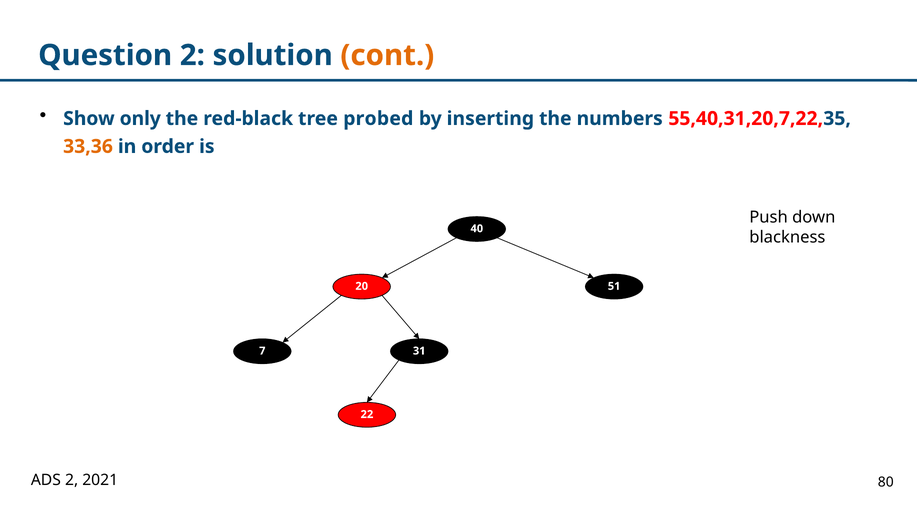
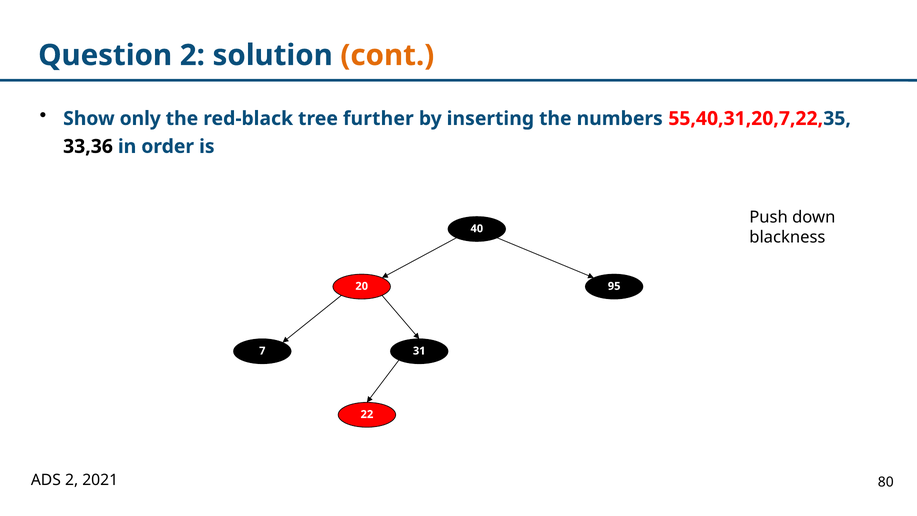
probed: probed -> further
33,36 colour: orange -> black
51: 51 -> 95
